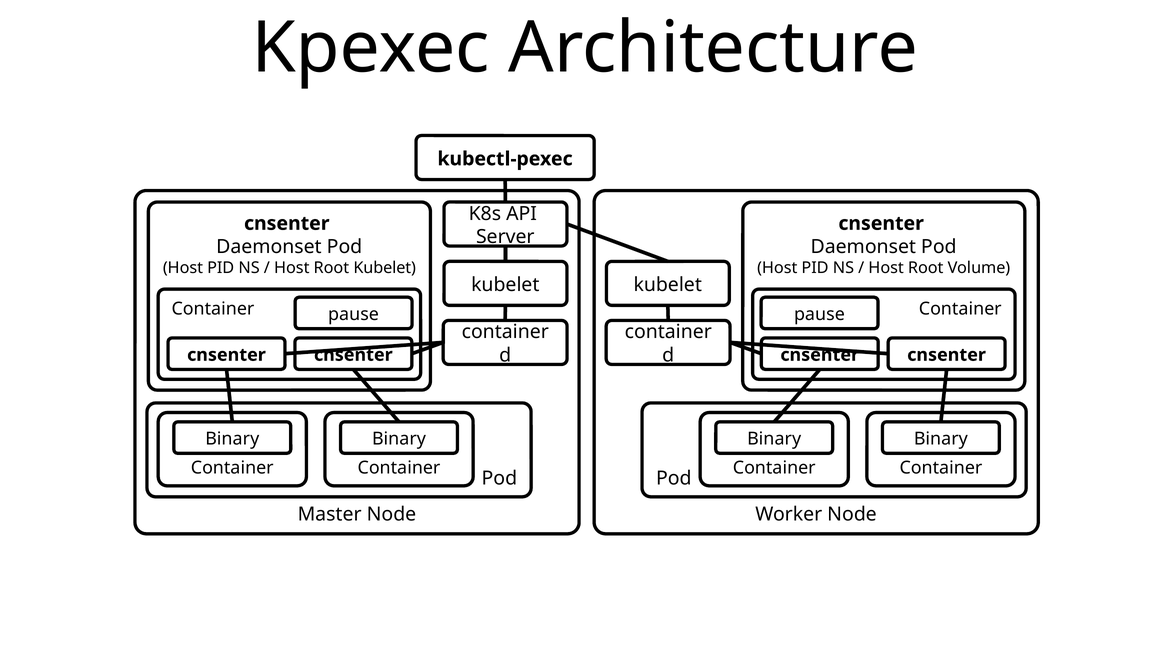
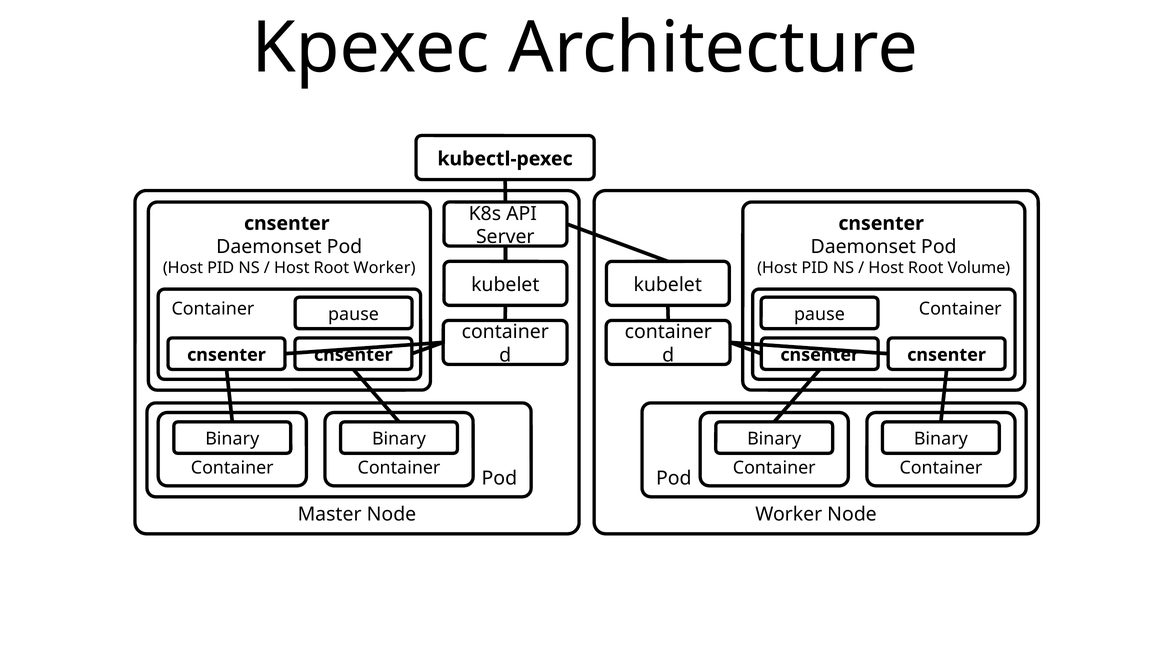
Root Kubelet: Kubelet -> Worker
